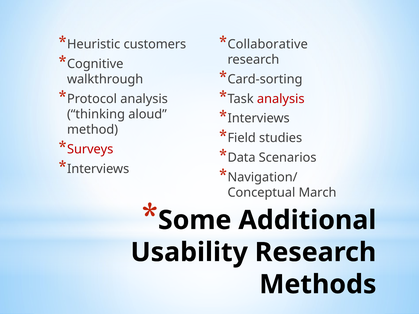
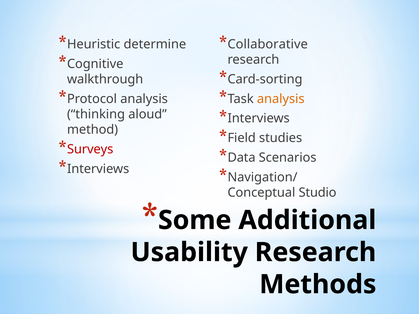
customers: customers -> determine
analysis at (281, 99) colour: red -> orange
March: March -> Studio
